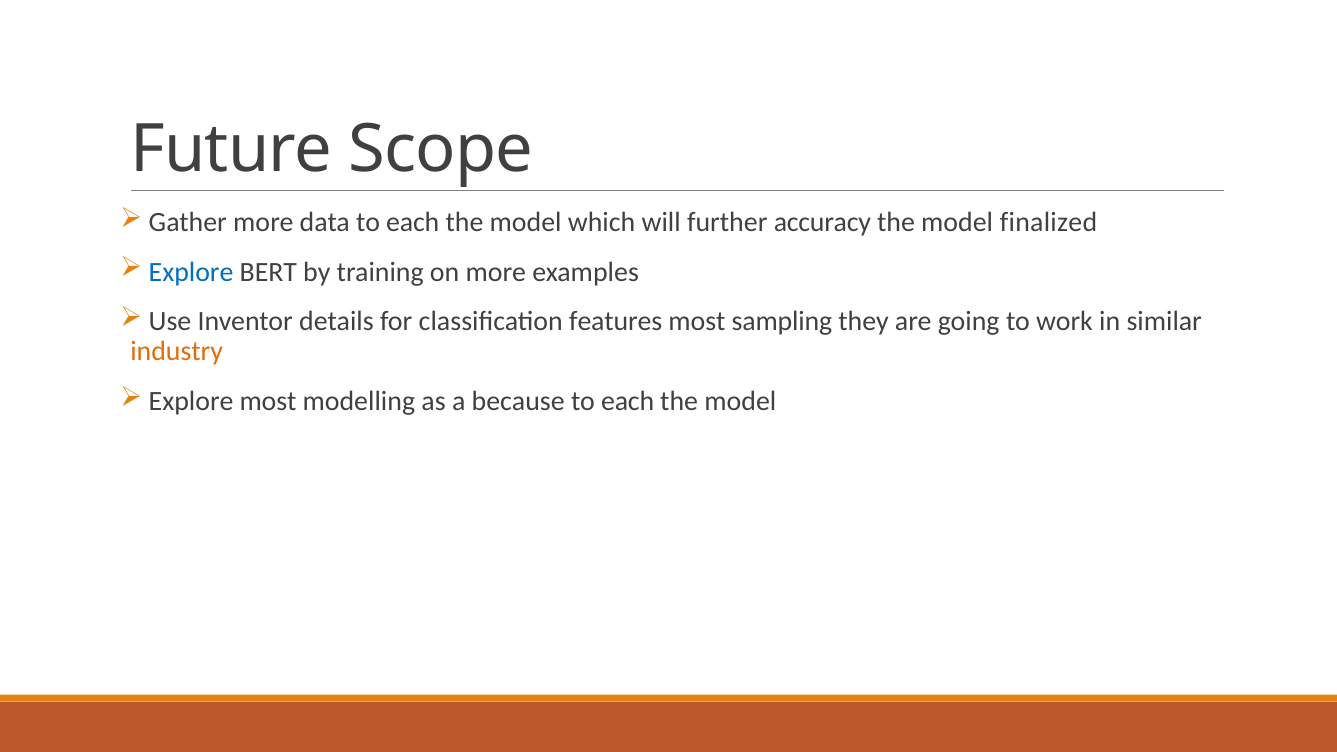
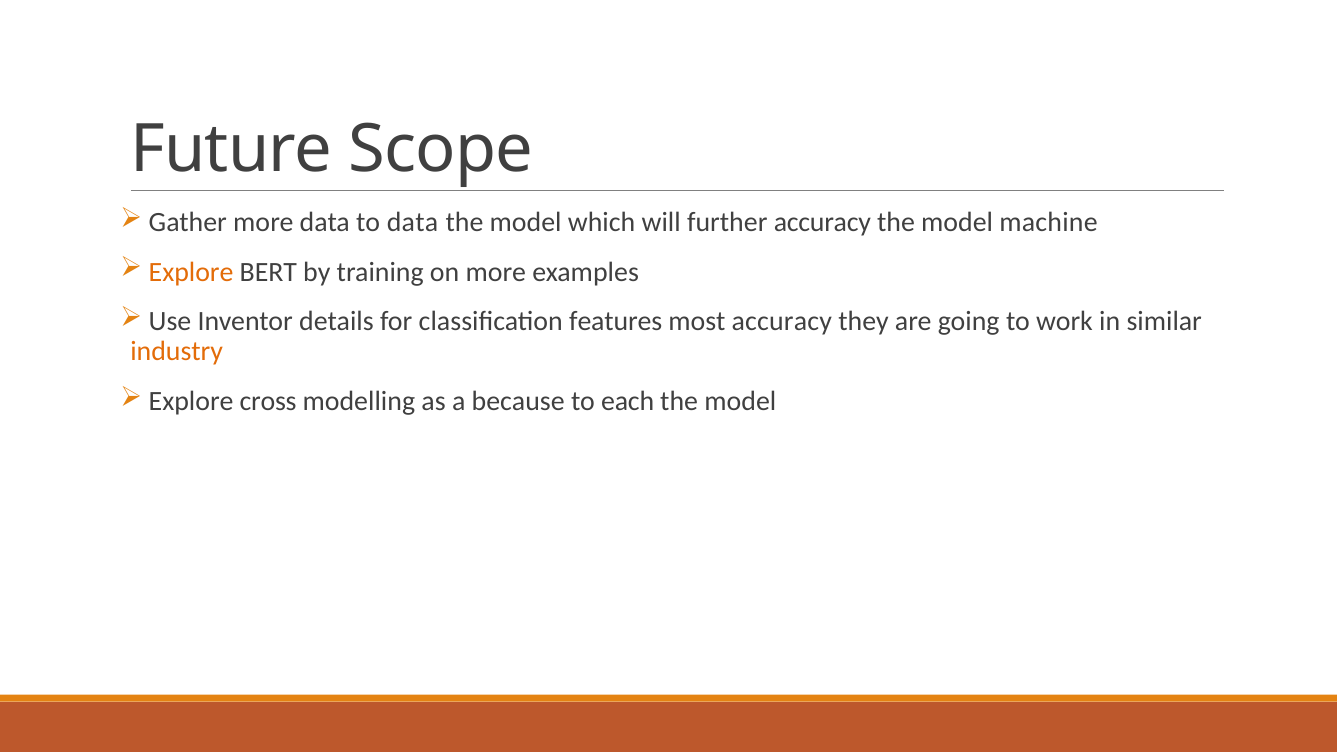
data to each: each -> data
finalized: finalized -> machine
Explore at (191, 272) colour: blue -> orange
most sampling: sampling -> accuracy
Explore most: most -> cross
